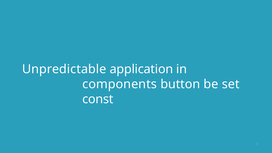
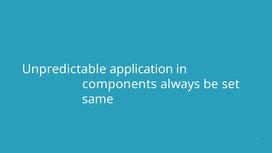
button: button -> always
const: const -> same
